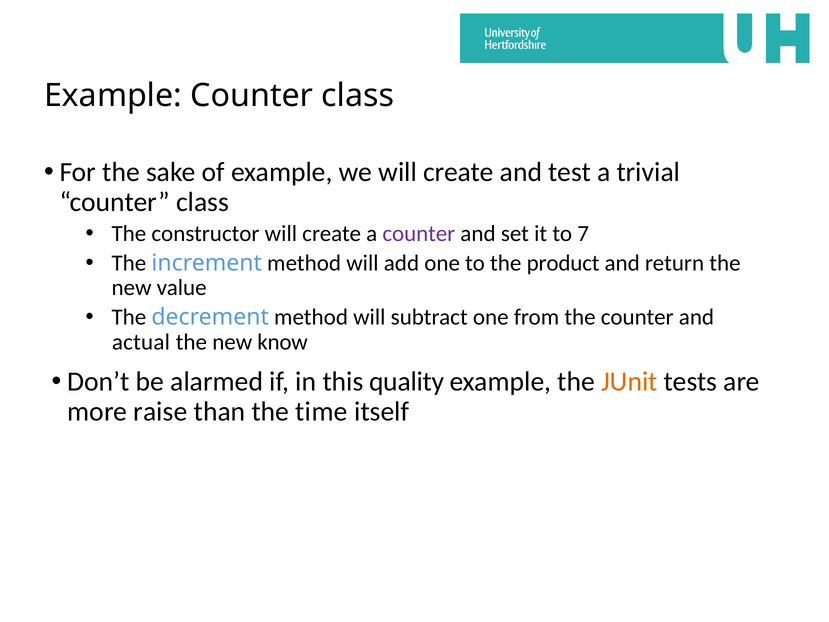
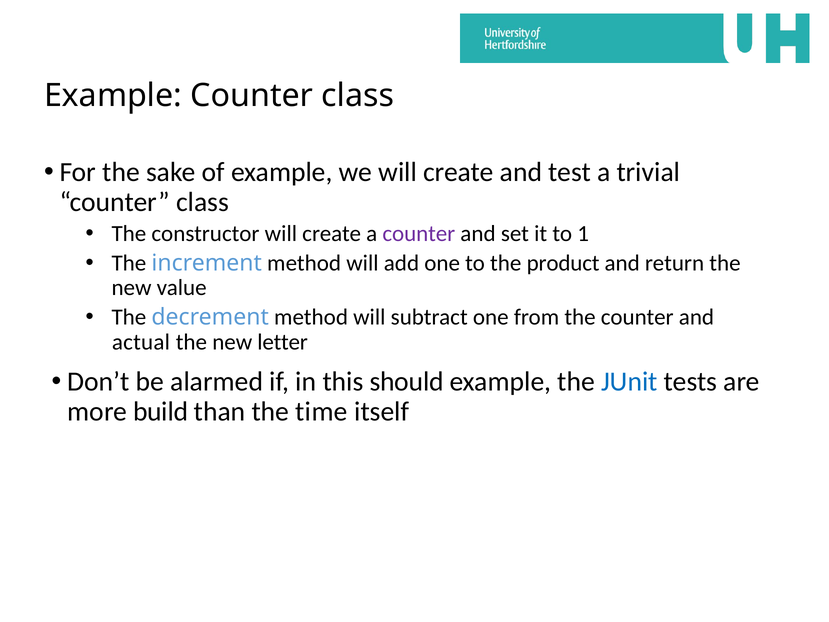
7: 7 -> 1
know: know -> letter
quality: quality -> should
JUnit colour: orange -> blue
raise: raise -> build
